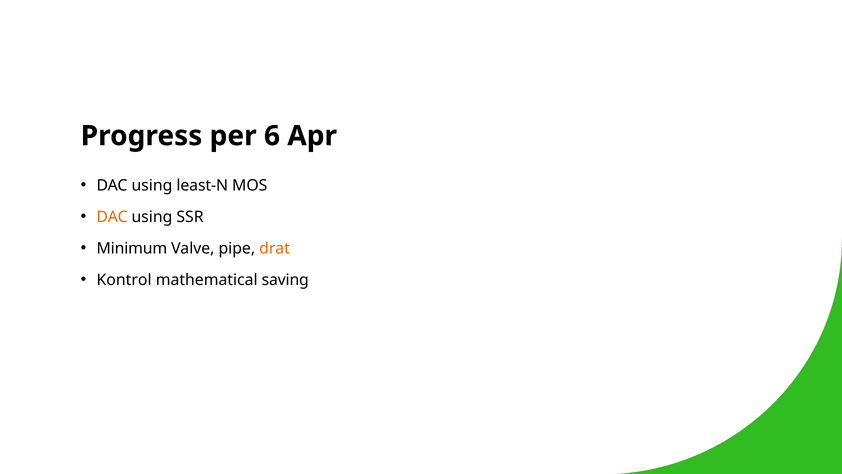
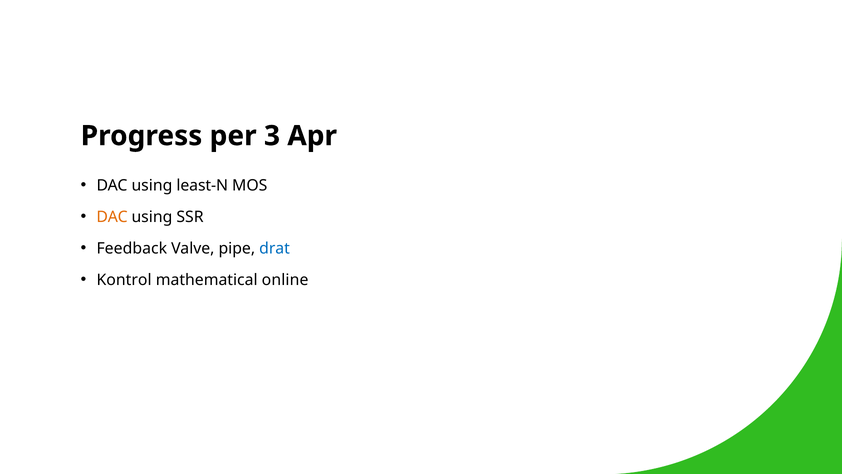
6: 6 -> 3
Minimum: Minimum -> Feedback
drat colour: orange -> blue
saving: saving -> online
